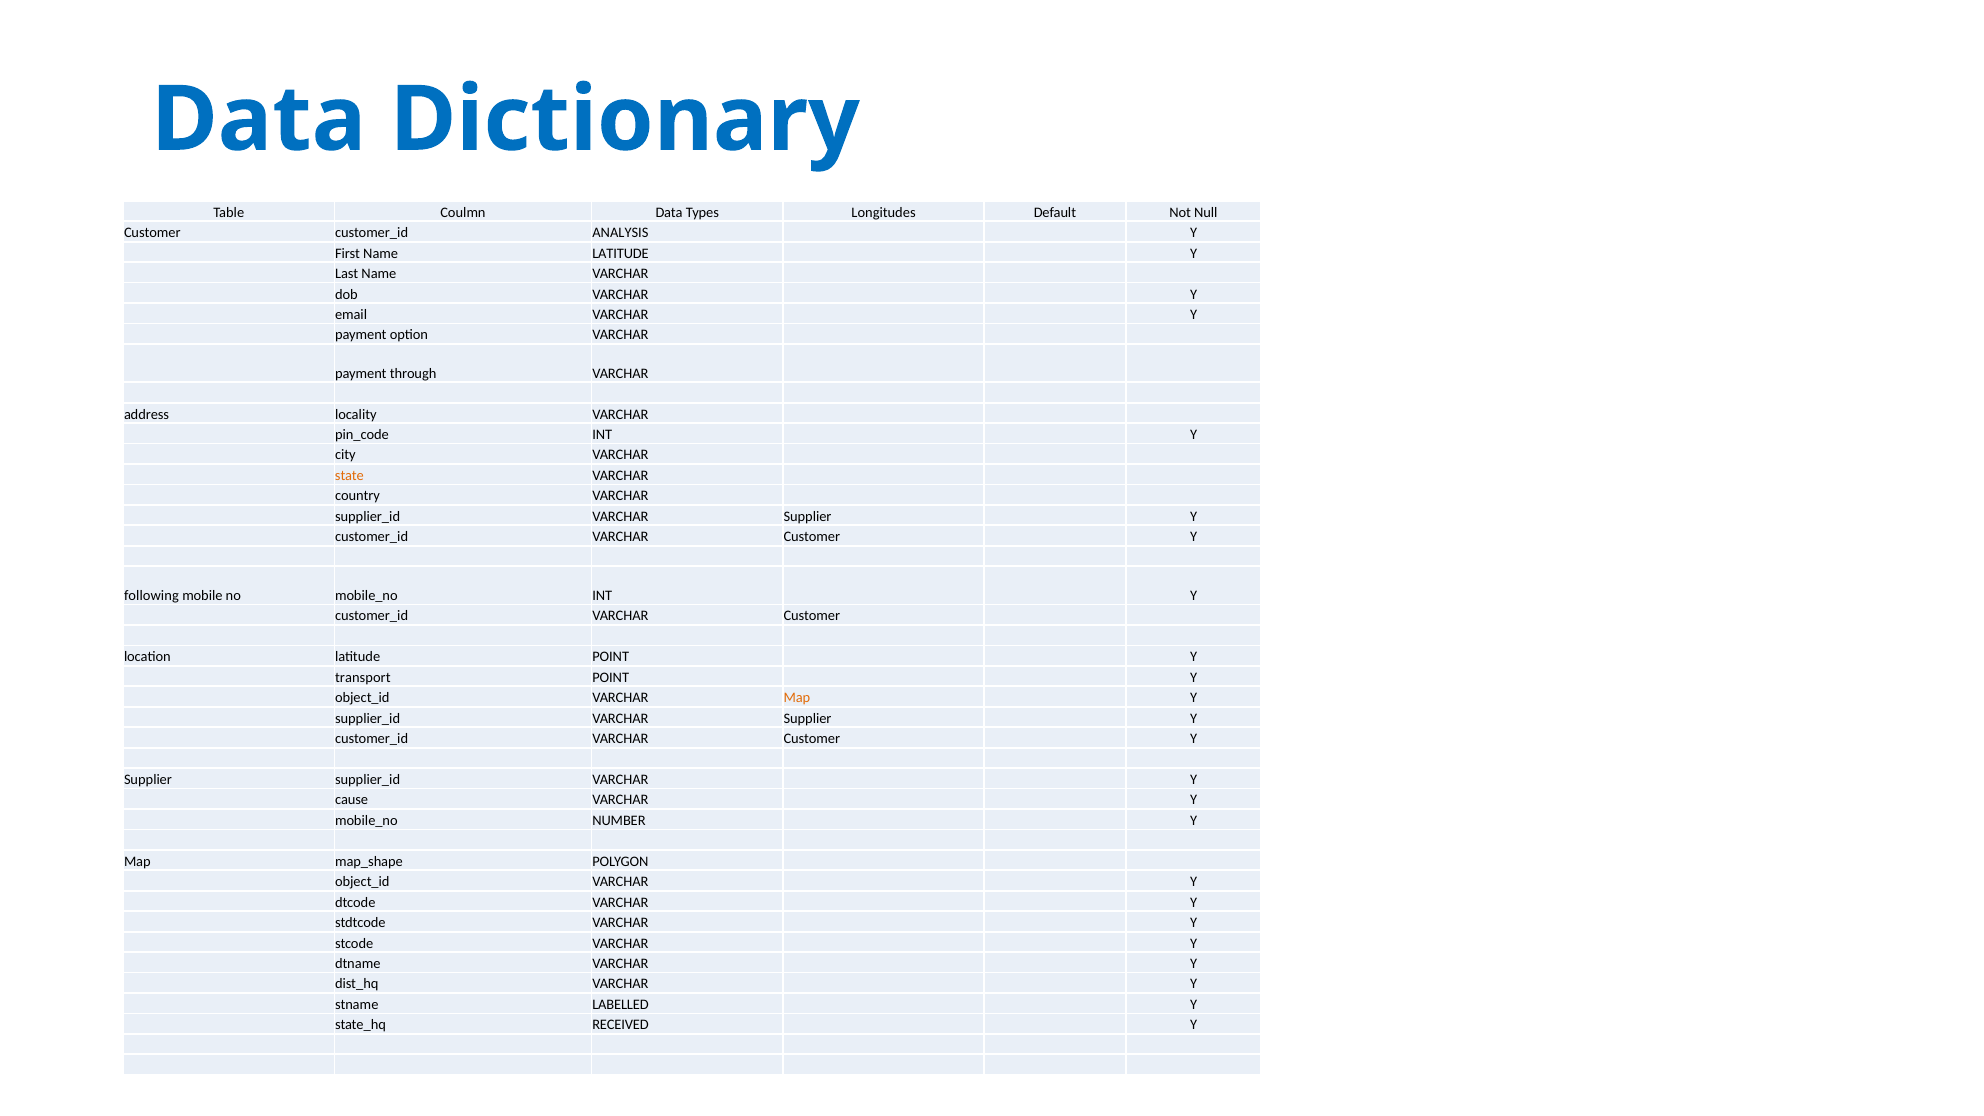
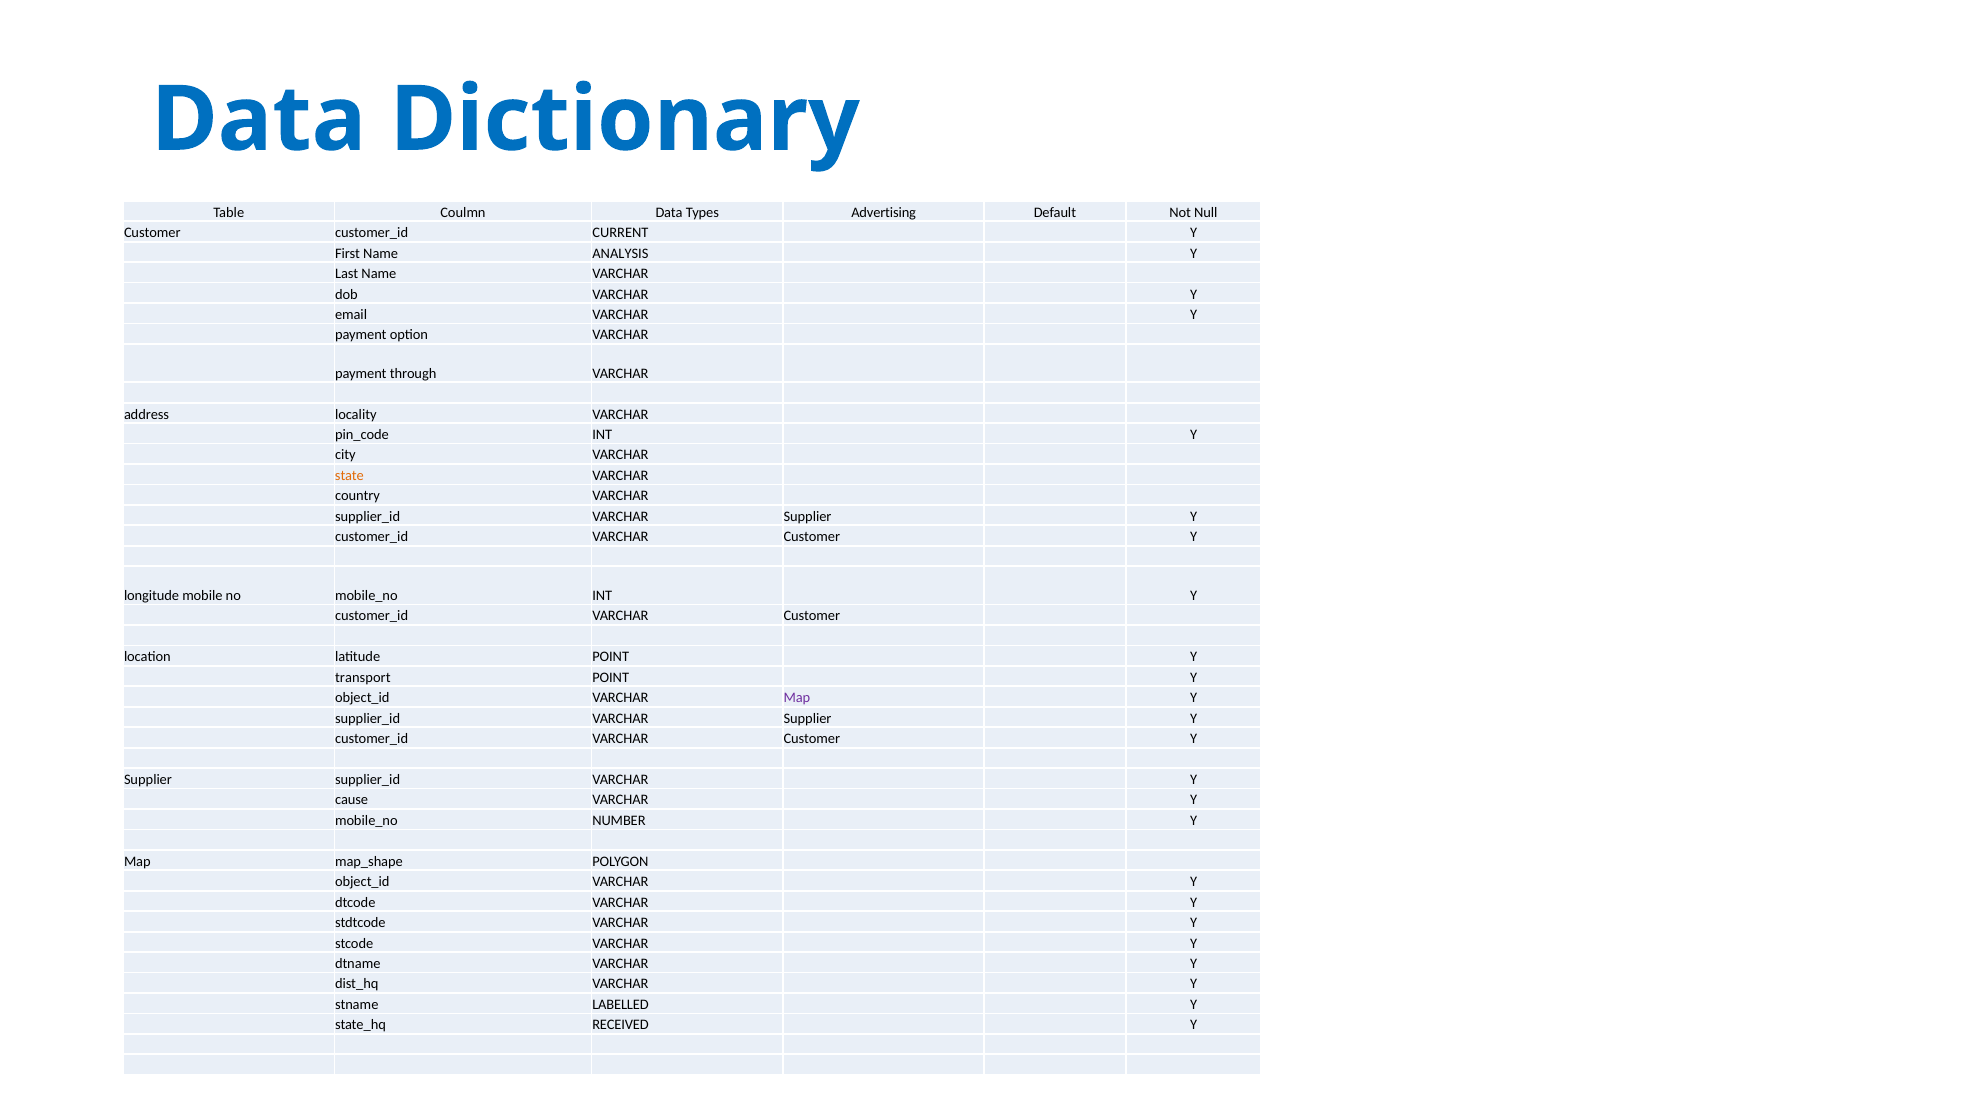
Longitudes: Longitudes -> Advertising
ANALYSIS: ANALYSIS -> CURRENT
Name LATITUDE: LATITUDE -> ANALYSIS
following: following -> longitude
Map at (797, 698) colour: orange -> purple
